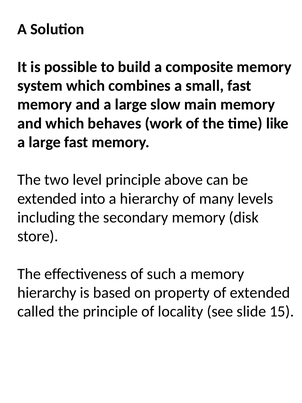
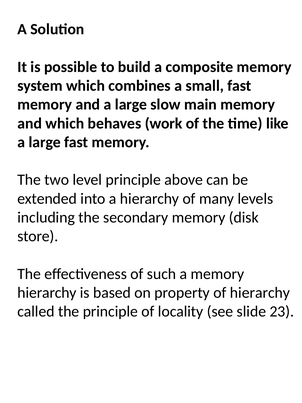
of extended: extended -> hierarchy
15: 15 -> 23
